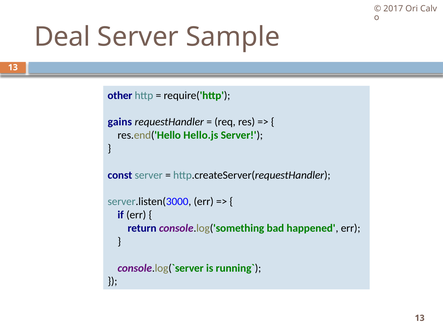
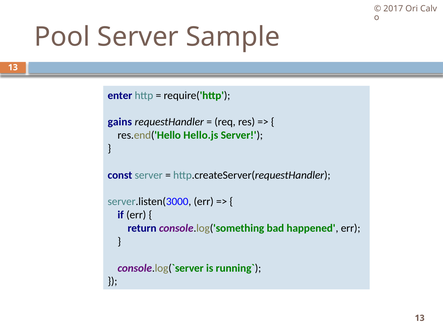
Deal: Deal -> Pool
other: other -> enter
